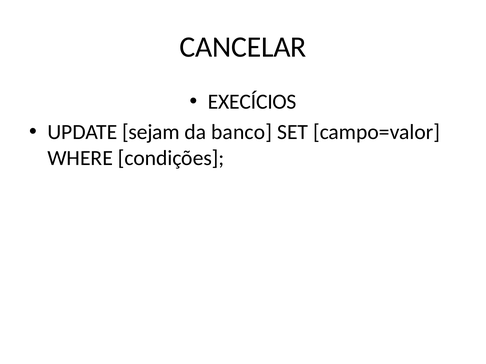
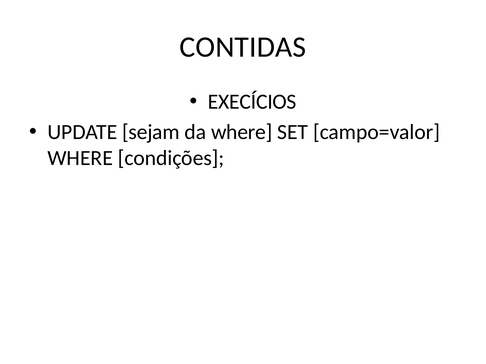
CANCELAR: CANCELAR -> CONTIDAS
da banco: banco -> where
